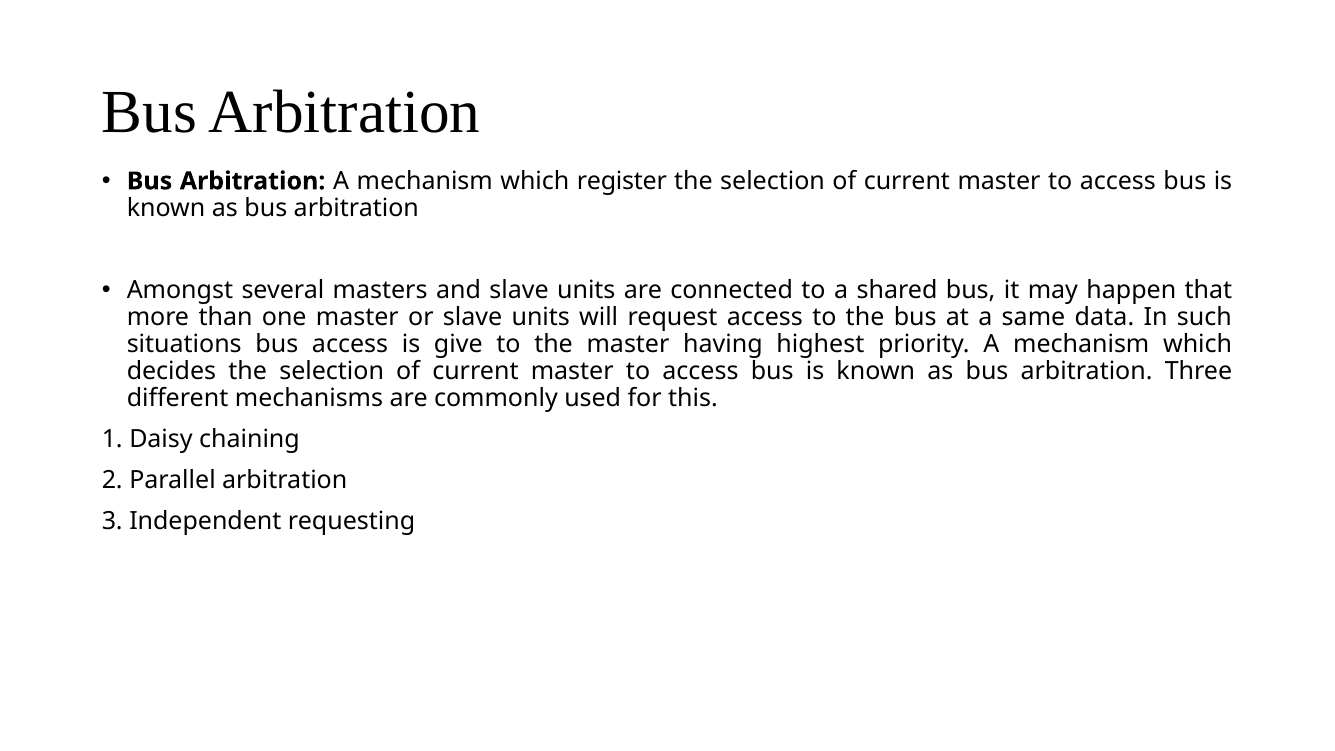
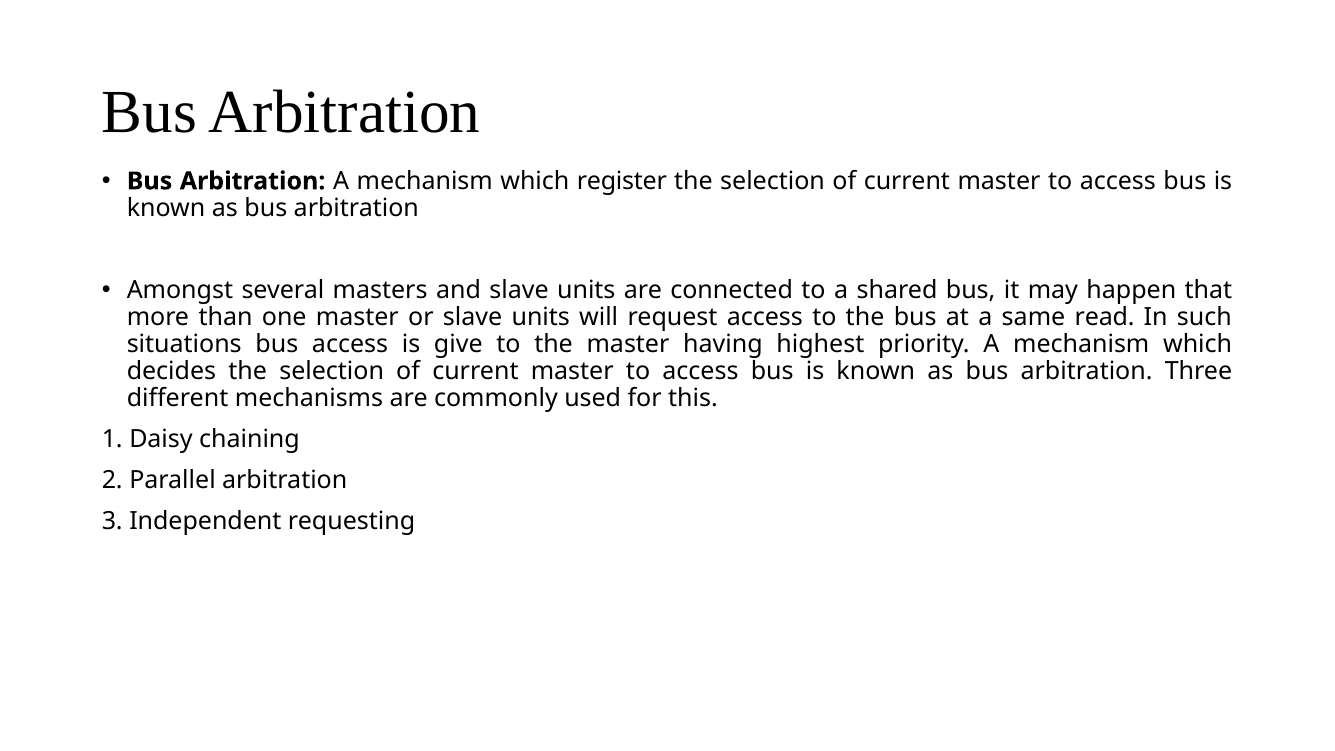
data: data -> read
